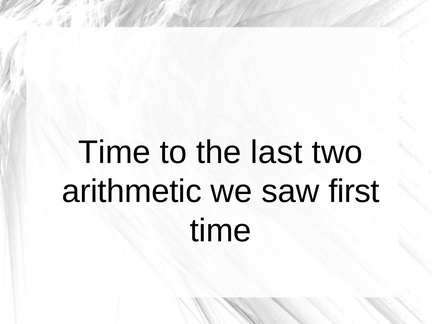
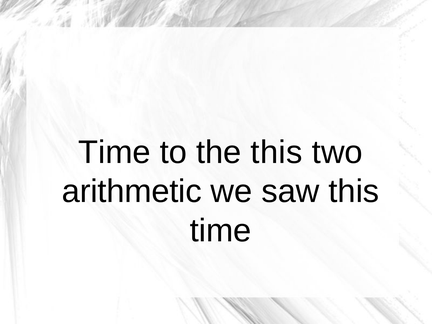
the last: last -> this
saw first: first -> this
